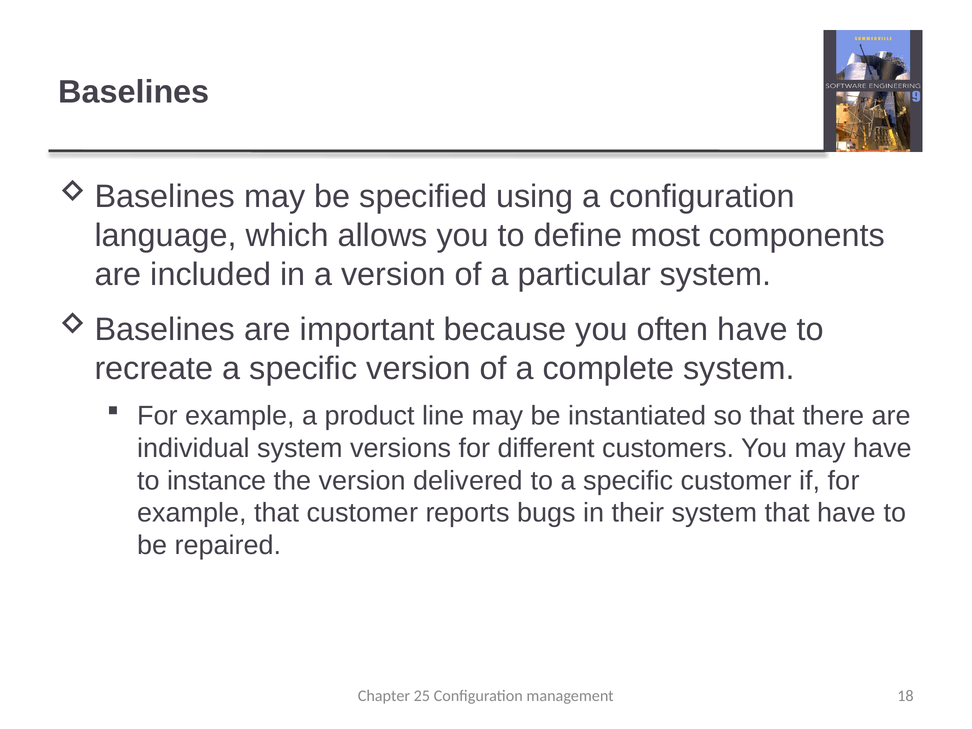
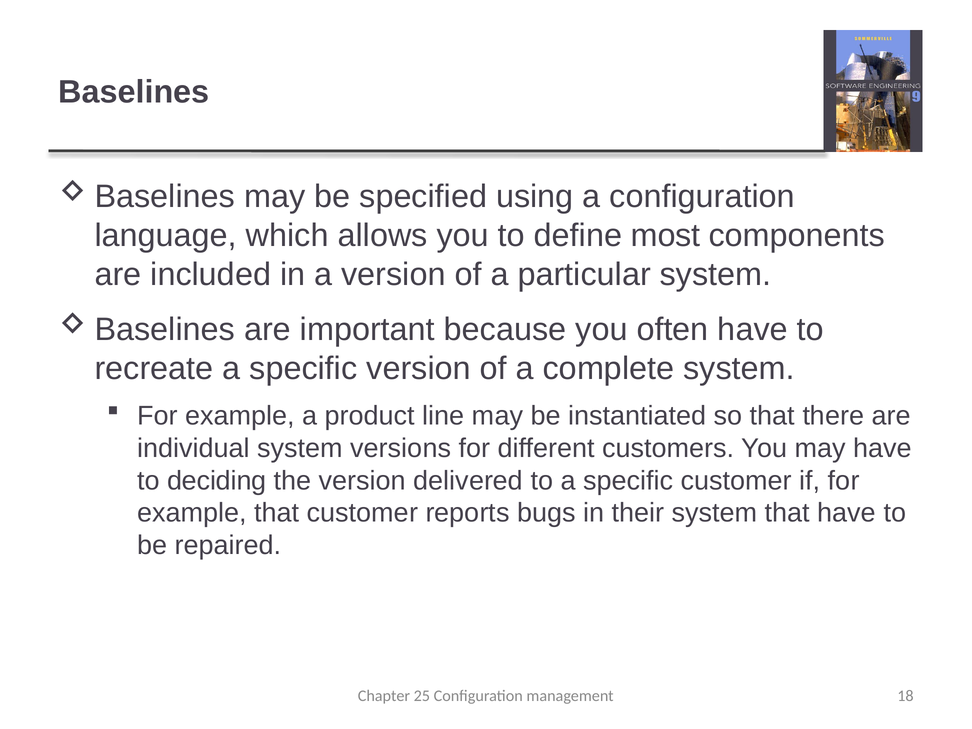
instance: instance -> deciding
